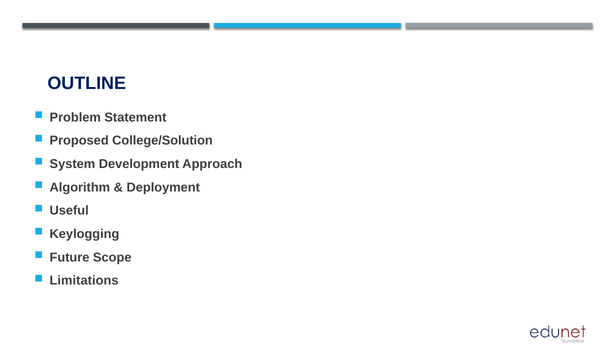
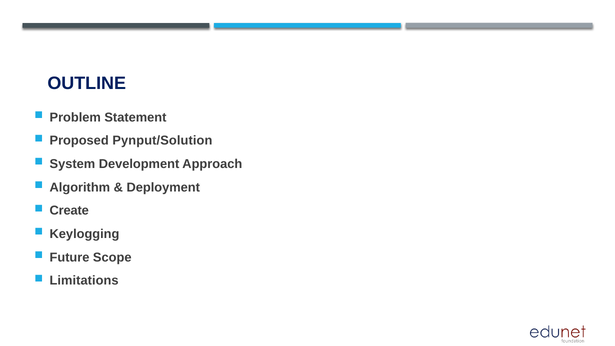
College/Solution: College/Solution -> Pynput/Solution
Useful: Useful -> Create
